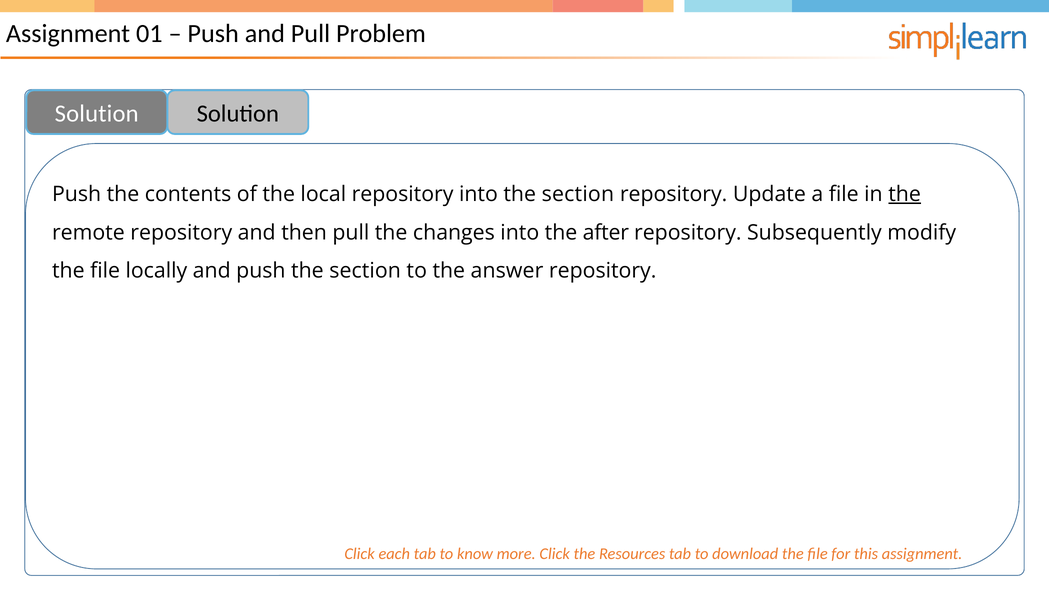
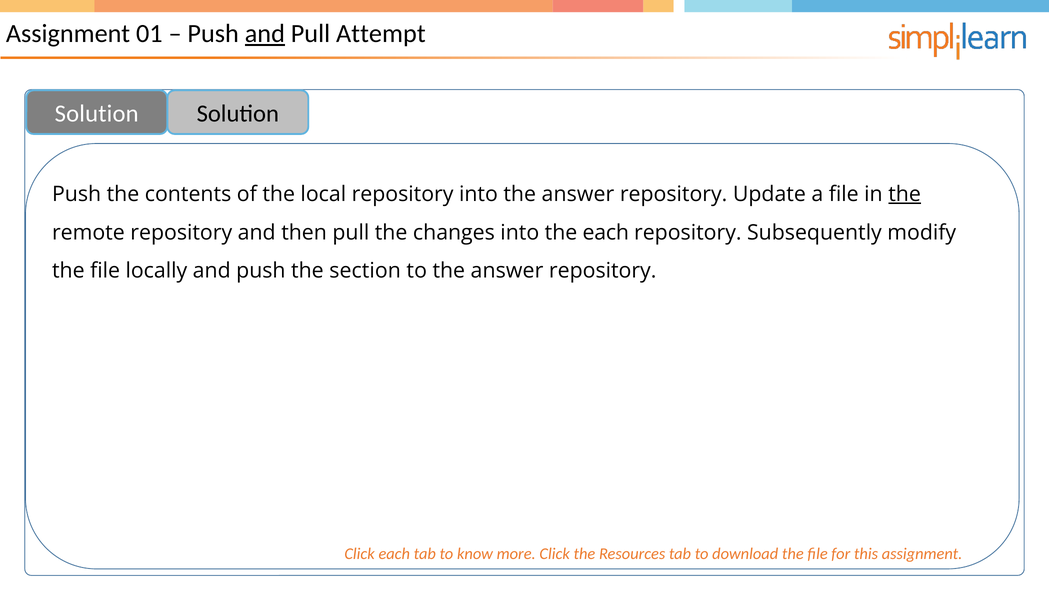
and at (265, 34) underline: none -> present
Problem: Problem -> Attempt
into the section: section -> answer
the after: after -> each
